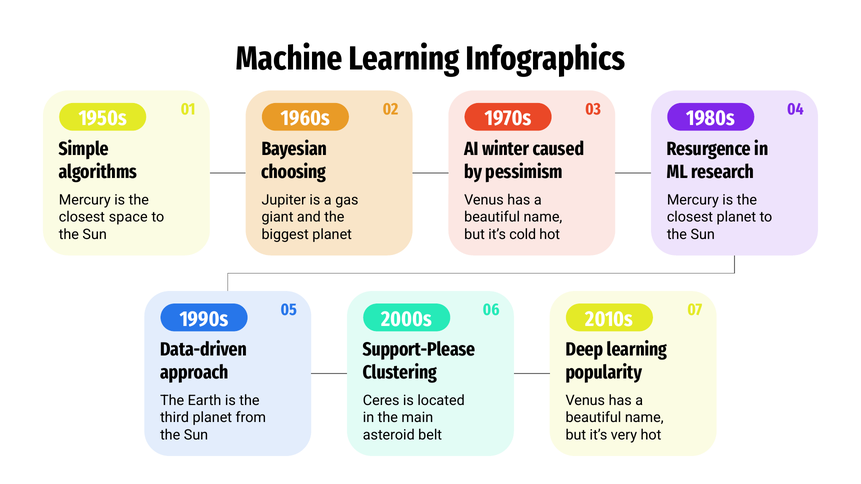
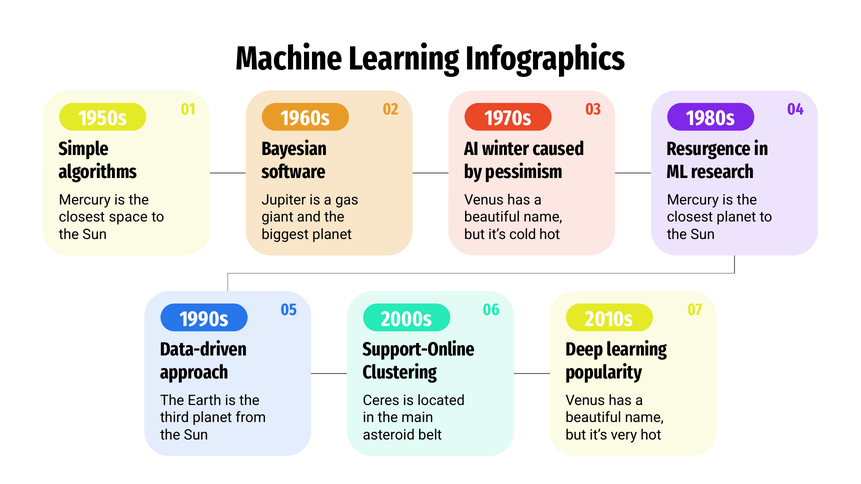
choosing: choosing -> software
Support-Please: Support-Please -> Support-Online
